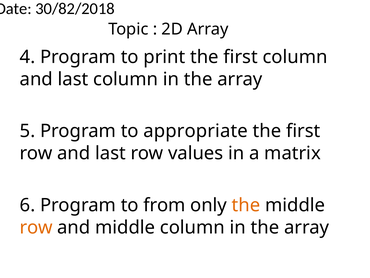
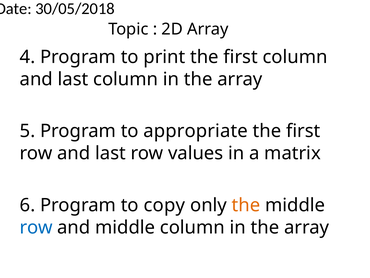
30/82/2018: 30/82/2018 -> 30/05/2018
from: from -> copy
row at (36, 227) colour: orange -> blue
